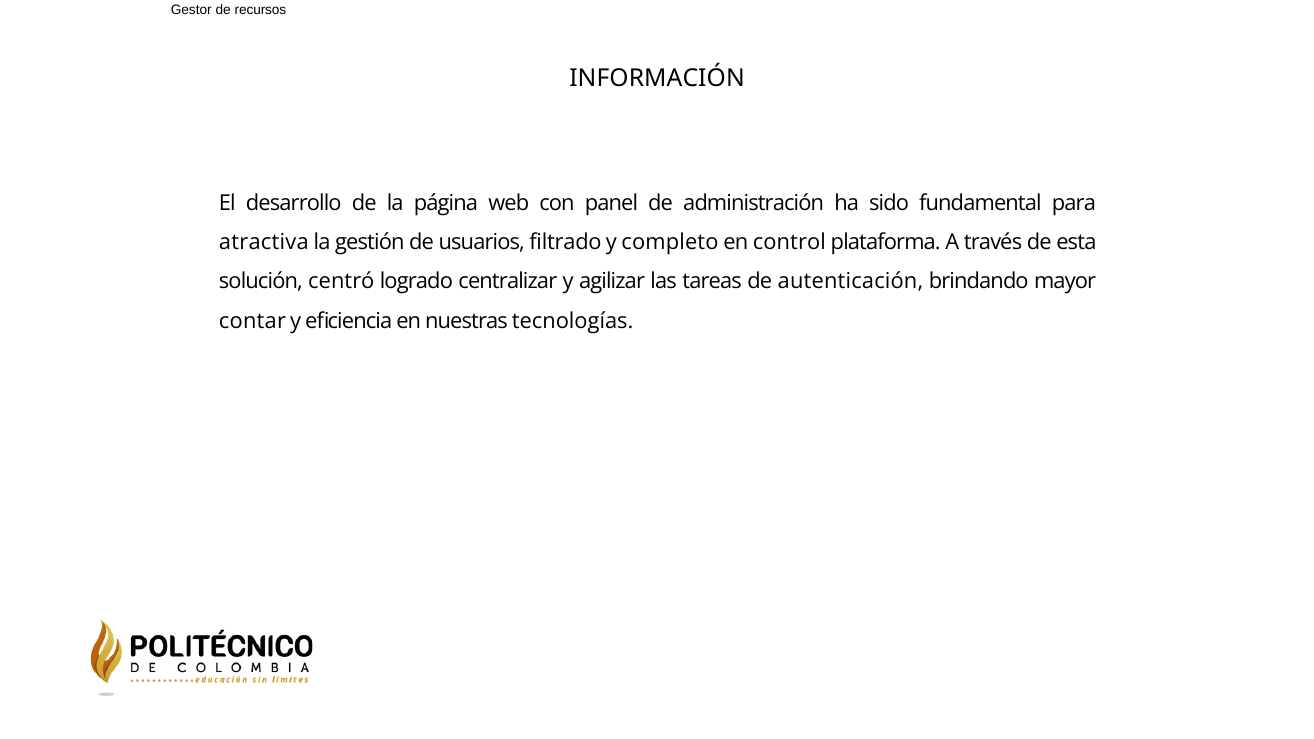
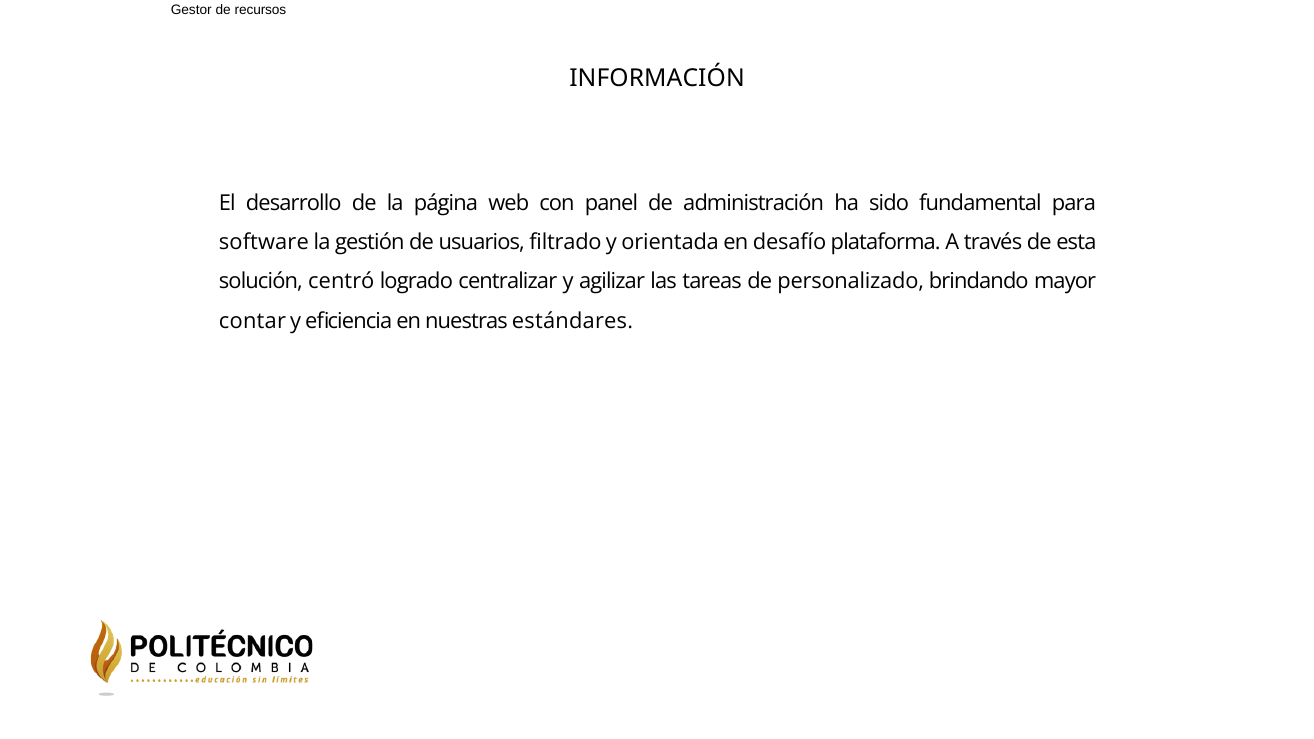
atractiva: atractiva -> software
completo: completo -> orientada
control: control -> desafío
autenticación: autenticación -> personalizado
tecnologías: tecnologías -> estándares
